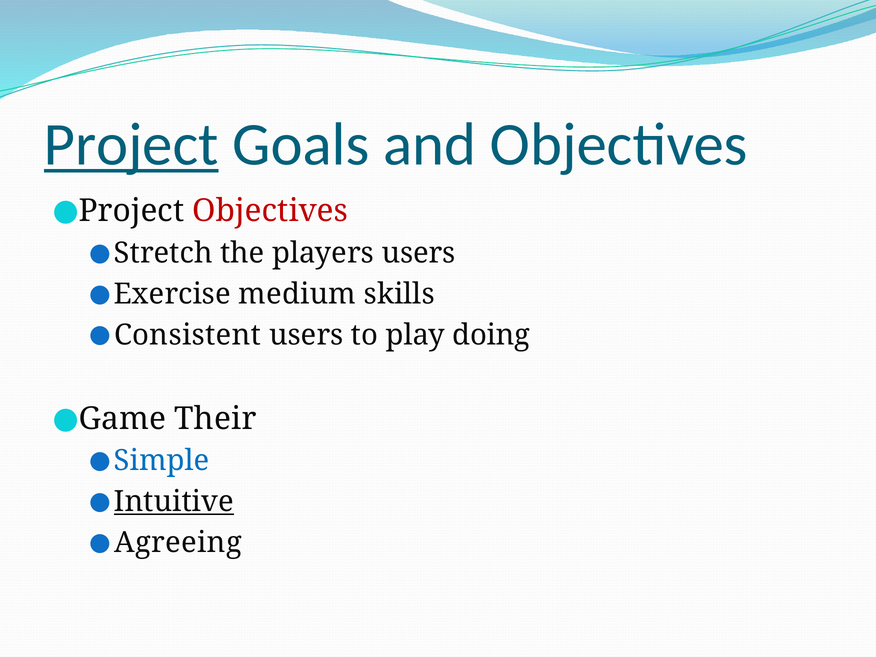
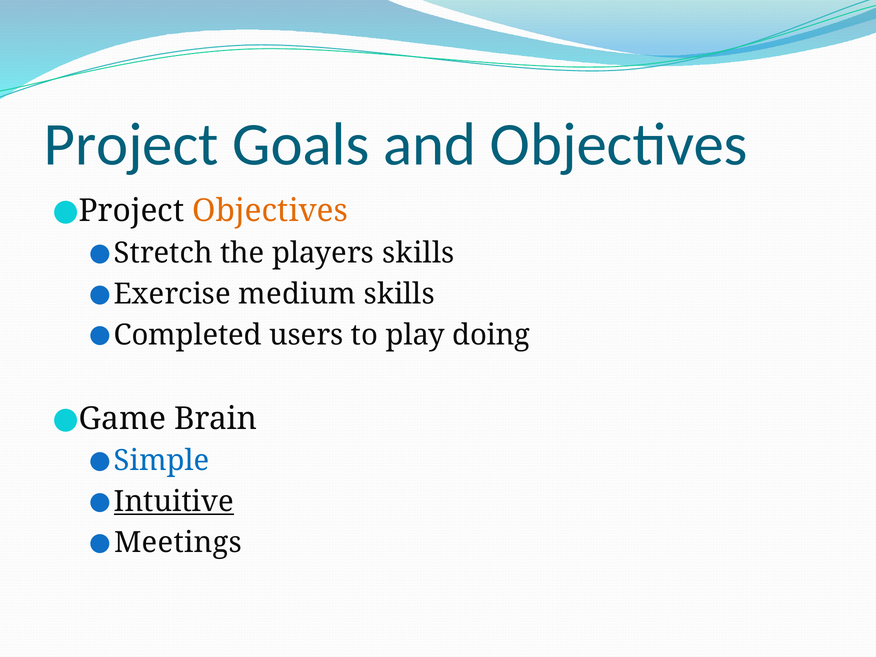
Project at (131, 145) underline: present -> none
Objectives at (270, 211) colour: red -> orange
players users: users -> skills
Consistent: Consistent -> Completed
Their: Their -> Brain
Agreeing: Agreeing -> Meetings
